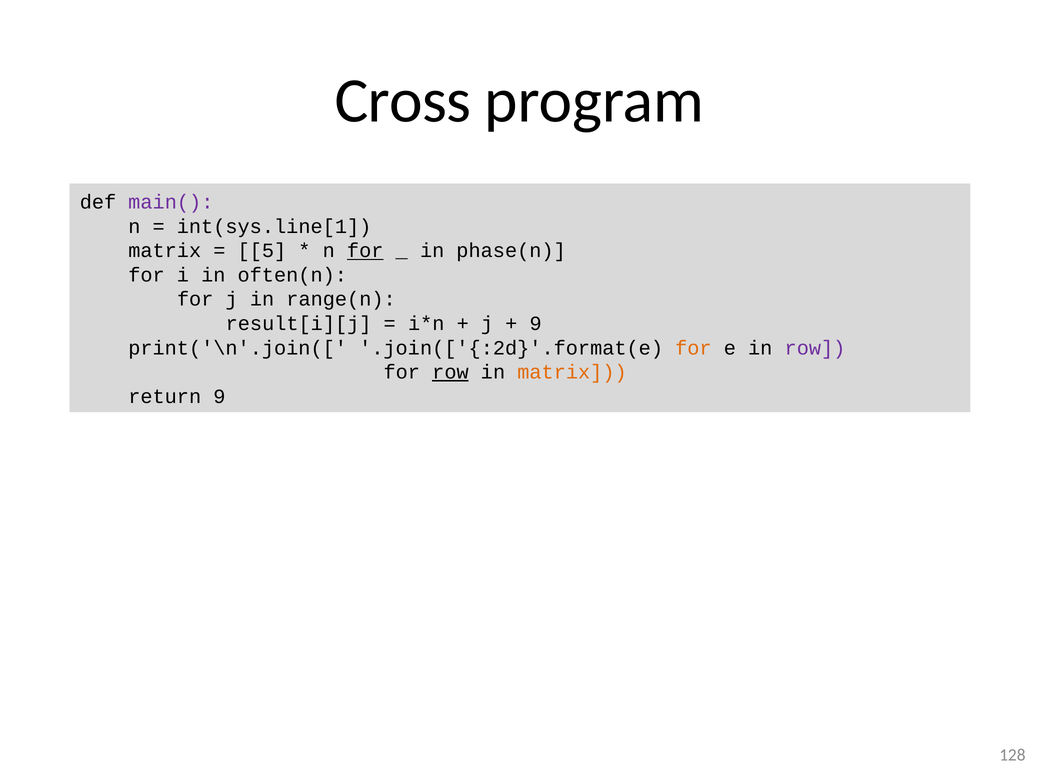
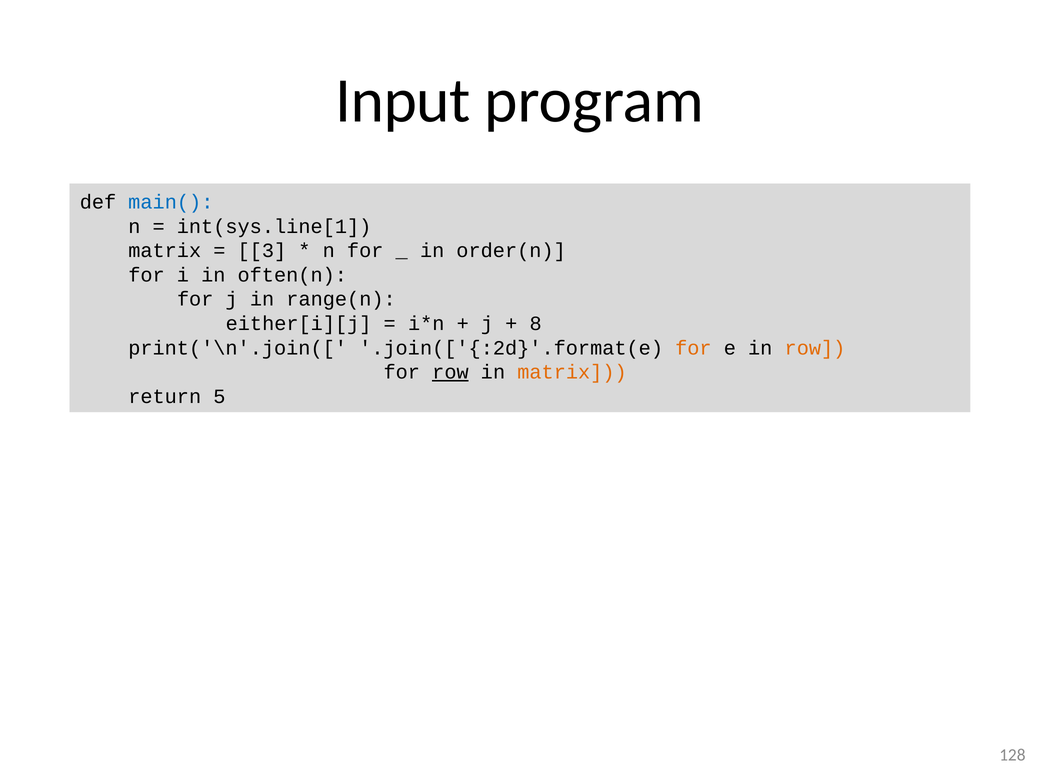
Cross: Cross -> Input
main( colour: purple -> blue
5: 5 -> 3
for at (365, 251) underline: present -> none
phase(n: phase(n -> order(n
result[i][j: result[i][j -> either[i][j
9 at (536, 324): 9 -> 8
row at (815, 348) colour: purple -> orange
return 9: 9 -> 5
